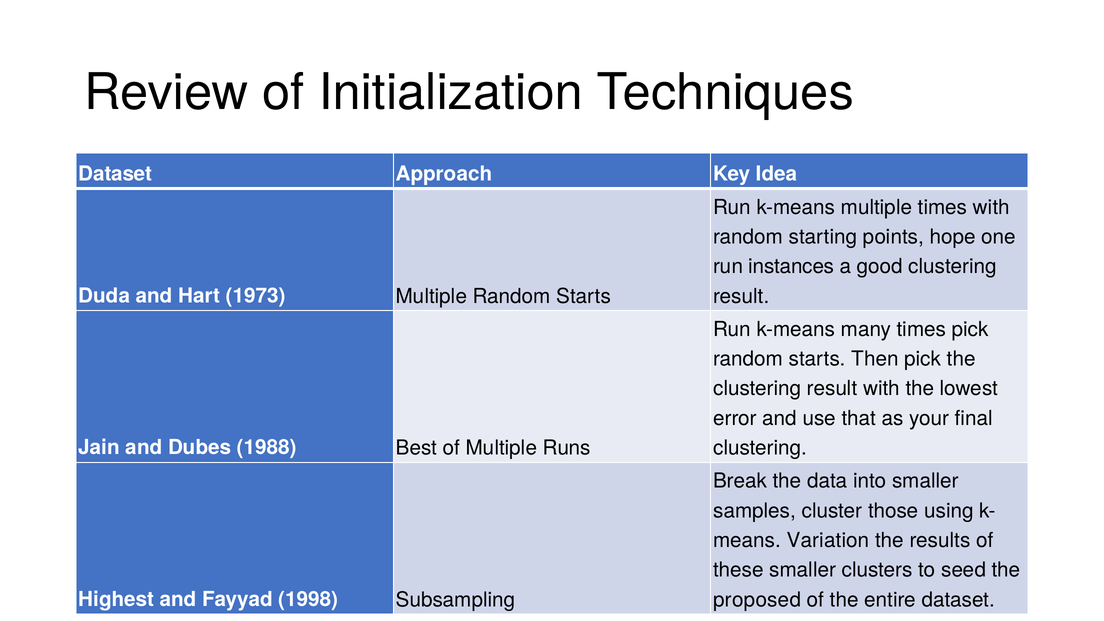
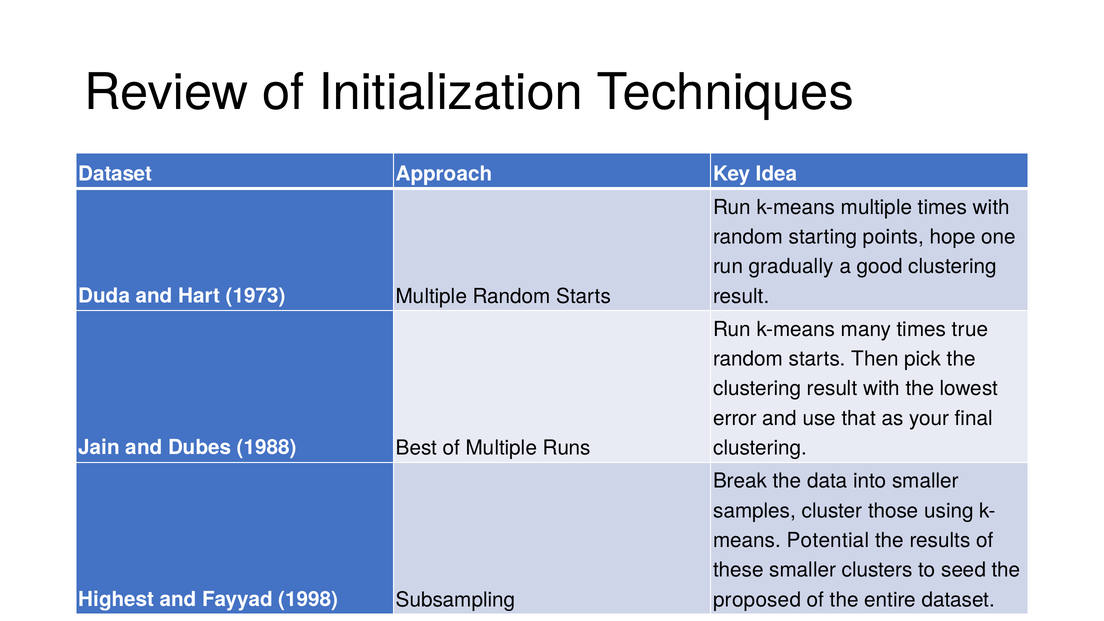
instances: instances -> gradually
times pick: pick -> true
Variation: Variation -> Potential
